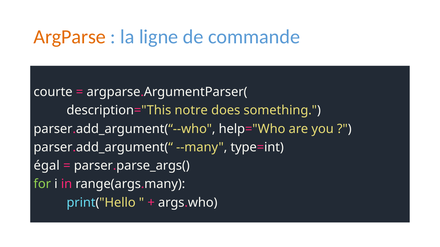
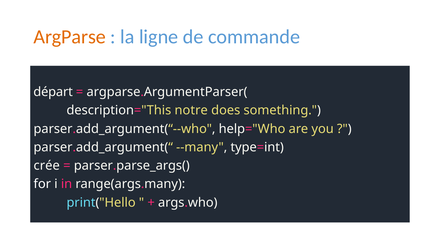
courte: courte -> départ
égal: égal -> crée
for colour: light green -> white
